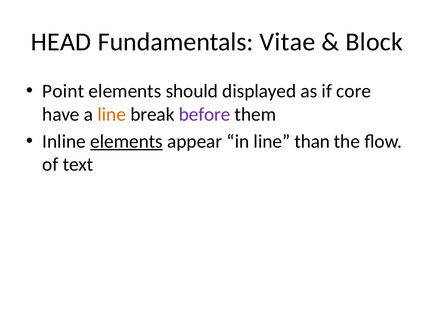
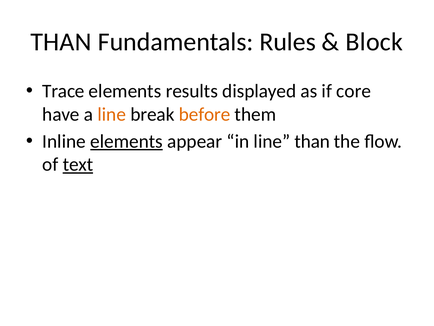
HEAD at (61, 42): HEAD -> THAN
Vitae: Vitae -> Rules
Point: Point -> Trace
should: should -> results
before colour: purple -> orange
text underline: none -> present
